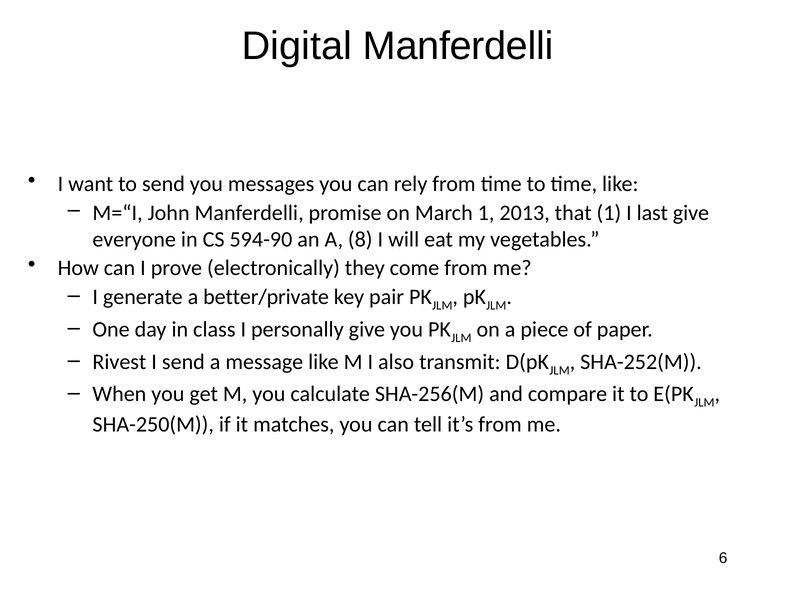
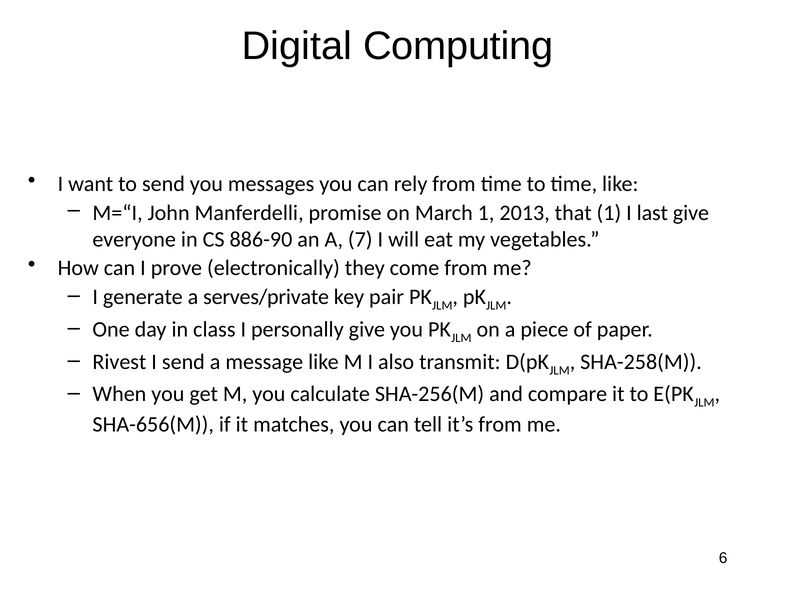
Digital Manferdelli: Manferdelli -> Computing
594-90: 594-90 -> 886-90
8: 8 -> 7
better/private: better/private -> serves/private
SHA-252(M: SHA-252(M -> SHA-258(M
SHA-250(M: SHA-250(M -> SHA-656(M
